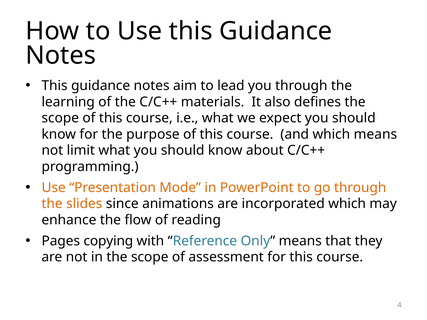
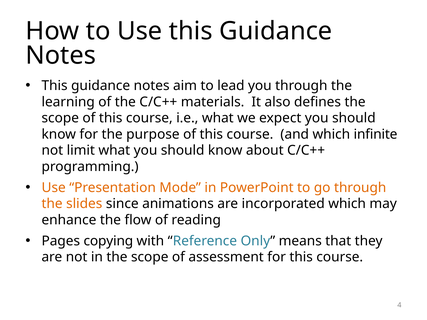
which means: means -> infinite
